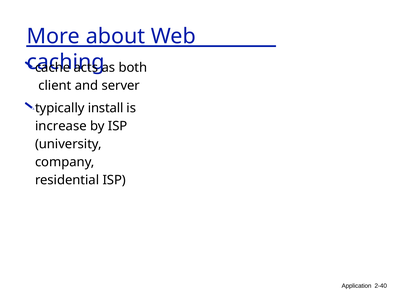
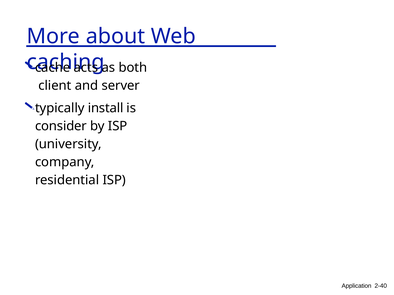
increase: increase -> consider
